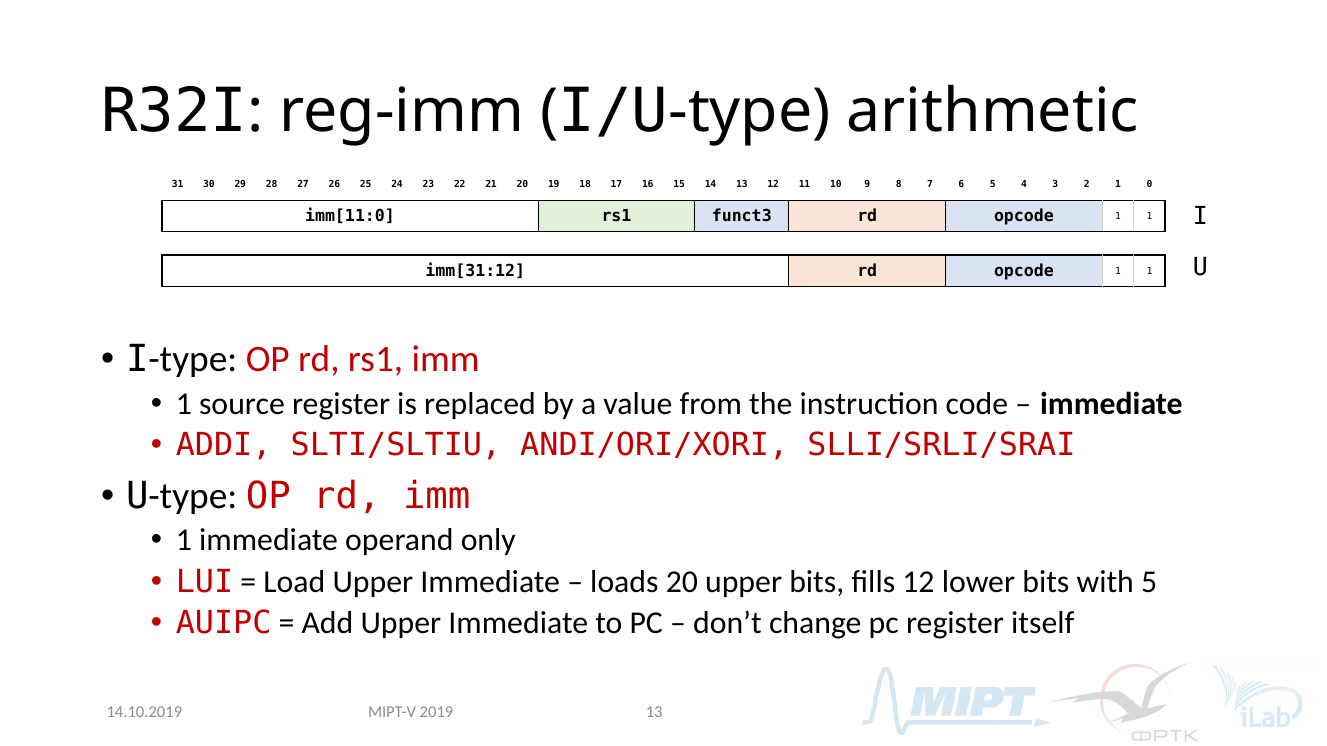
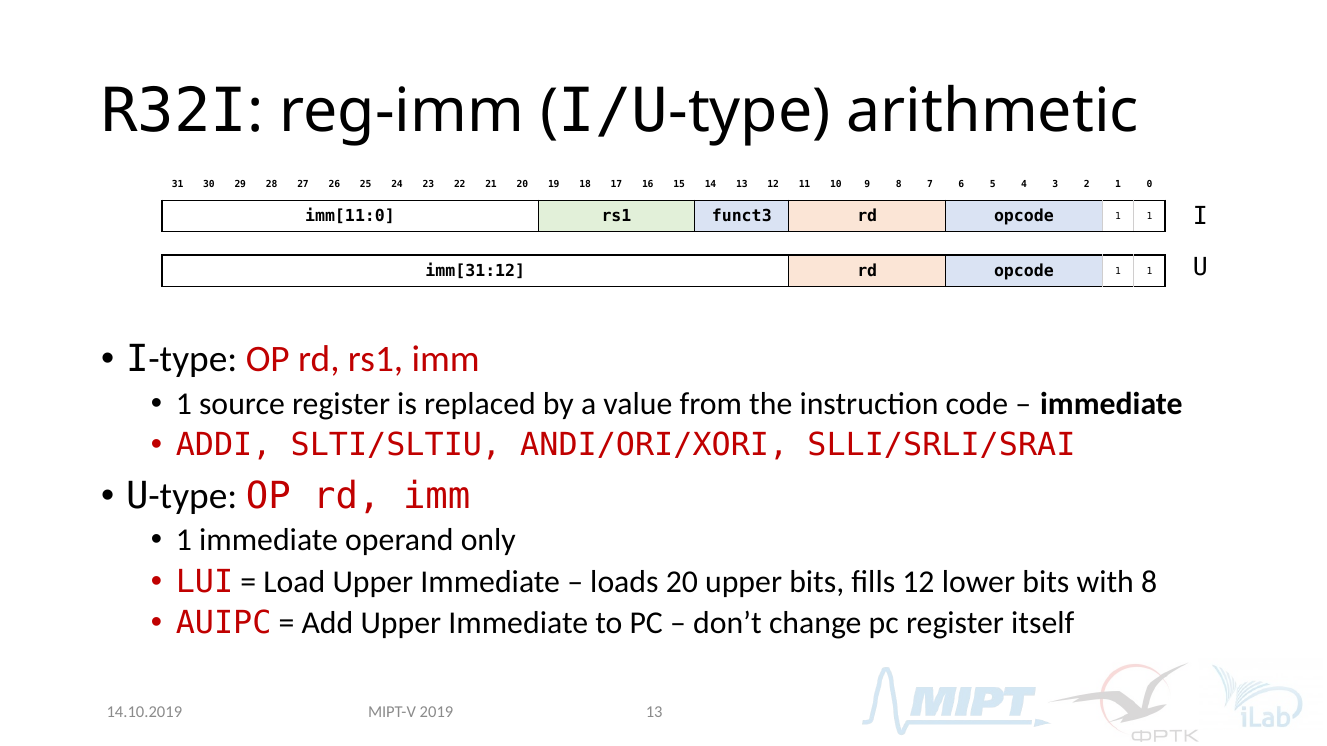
with 5: 5 -> 8
